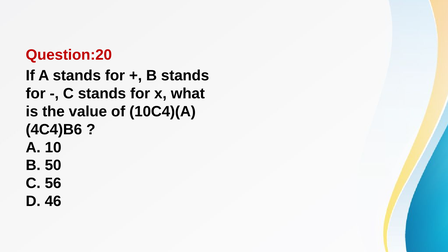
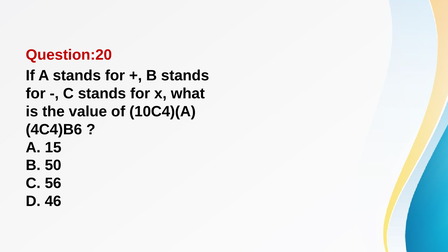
10: 10 -> 15
